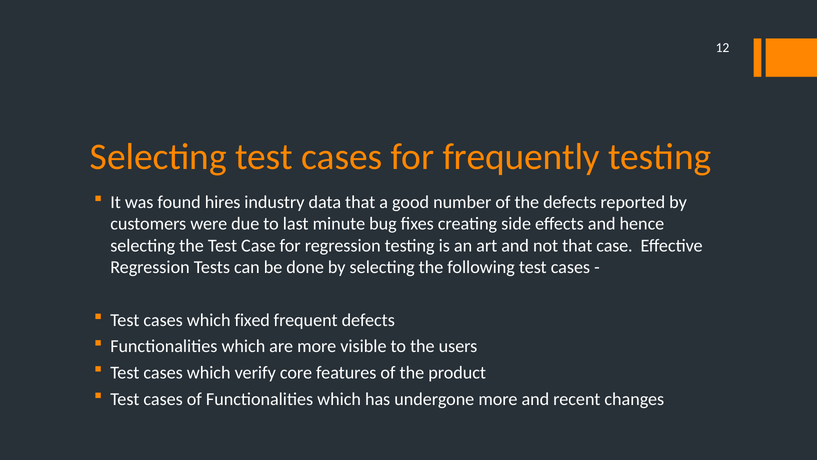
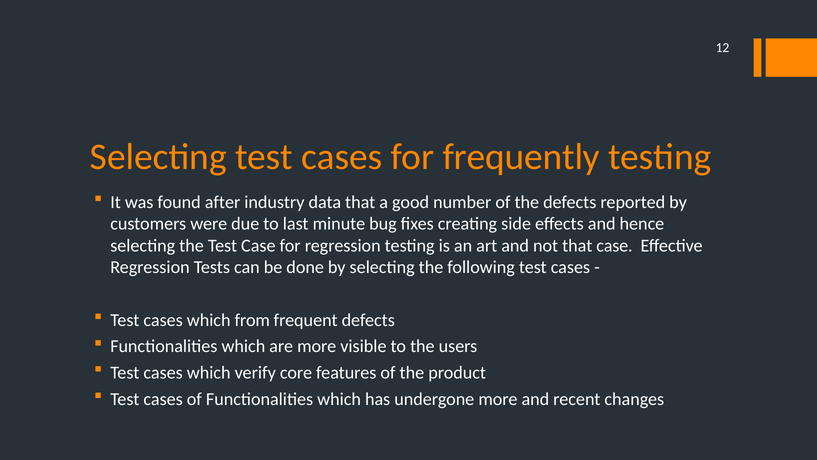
hires: hires -> after
fixed: fixed -> from
